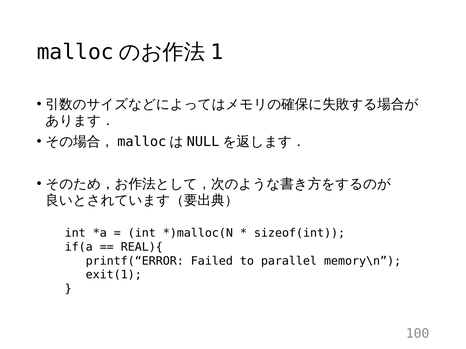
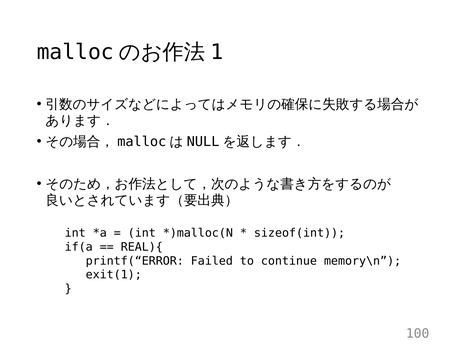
parallel: parallel -> continue
